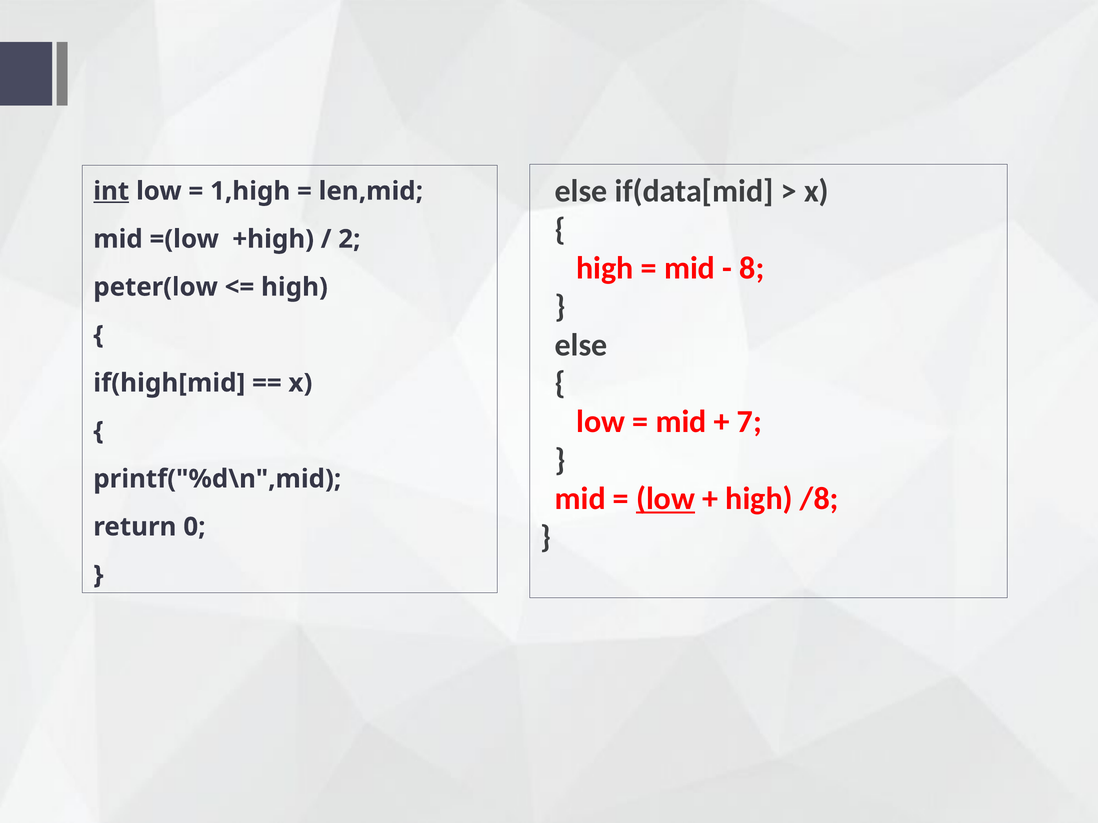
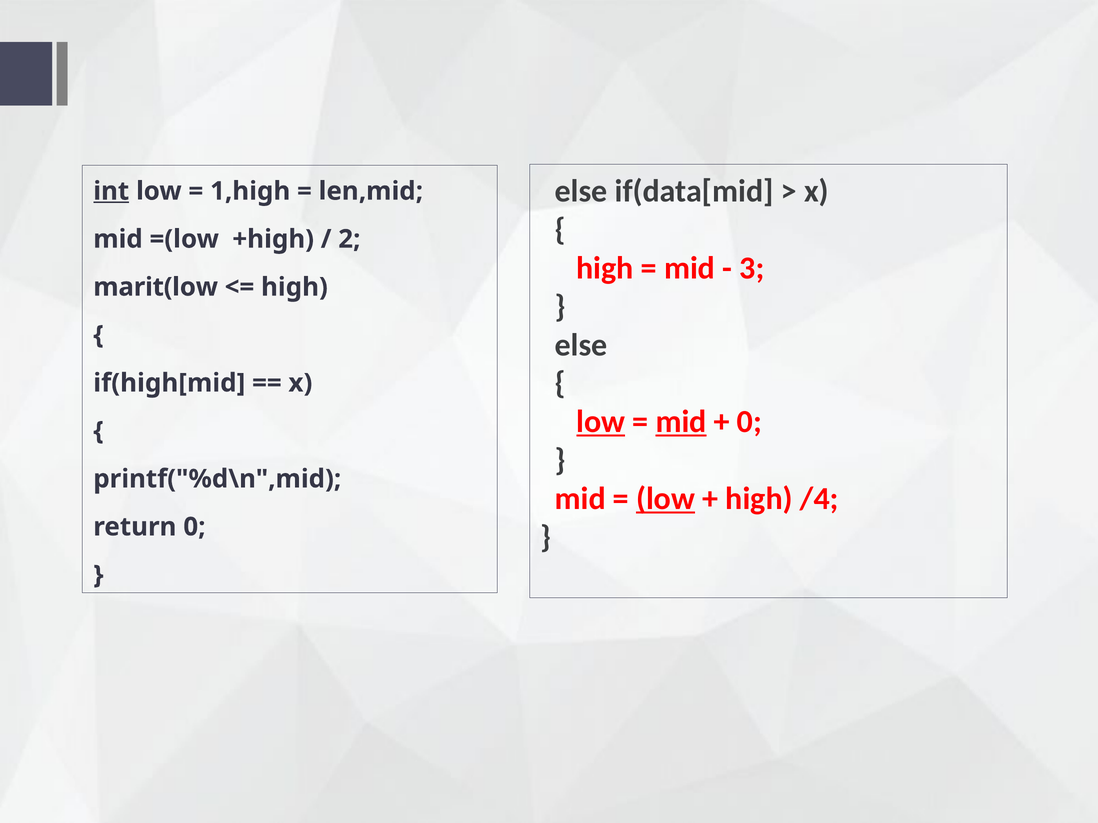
8: 8 -> 3
peter(low: peter(low -> marit(low
low at (601, 422) underline: none -> present
mid at (681, 422) underline: none -> present
7 at (749, 422): 7 -> 0
/8: /8 -> /4
